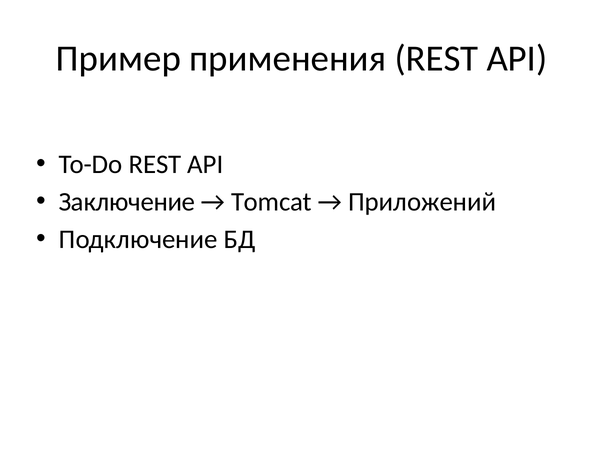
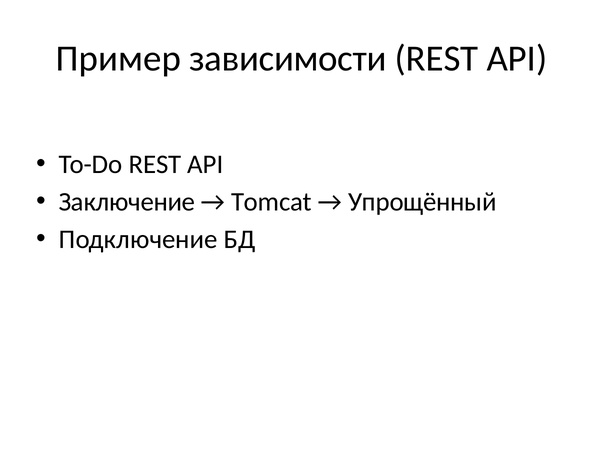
применения: применения -> зависимости
Приложений: Приложений -> Упрощённый
